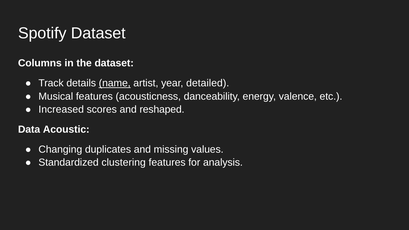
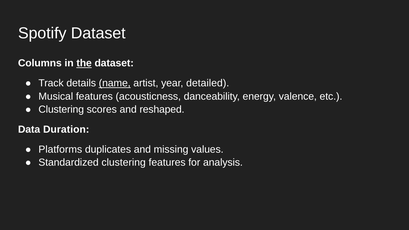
the underline: none -> present
Increased at (61, 110): Increased -> Clustering
Acoustic: Acoustic -> Duration
Changing: Changing -> Platforms
